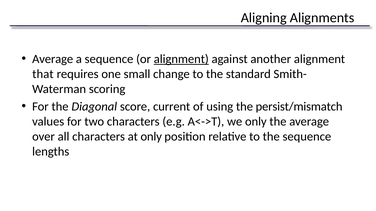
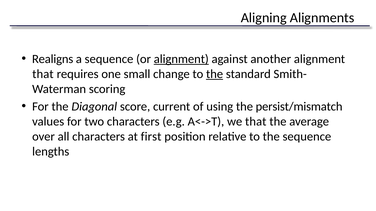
Average at (53, 59): Average -> Realigns
the at (215, 74) underline: none -> present
we only: only -> that
at only: only -> first
